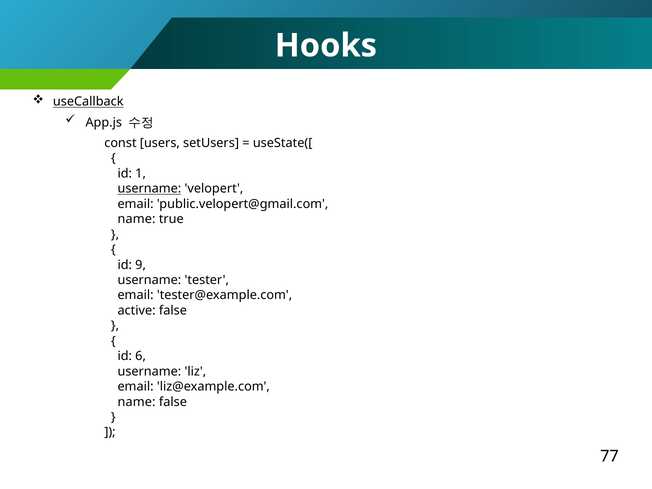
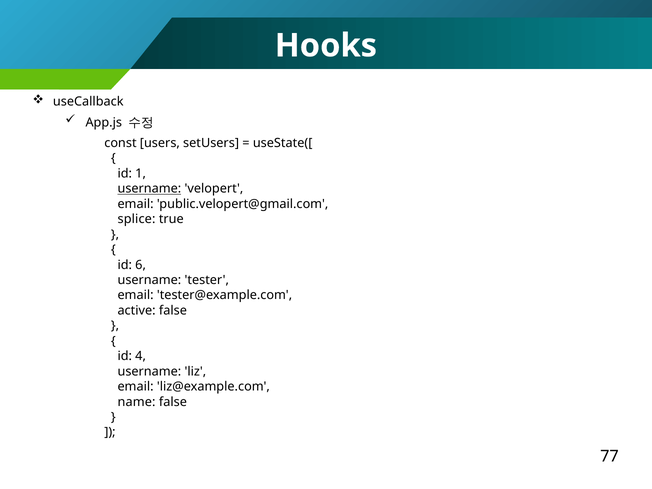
useCallback underline: present -> none
name at (136, 219): name -> splice
9: 9 -> 6
6: 6 -> 4
